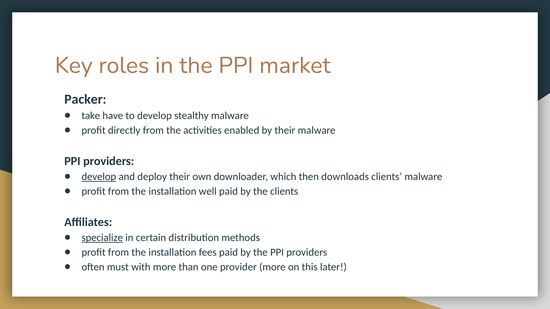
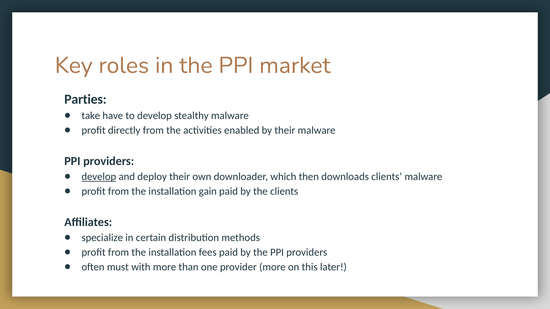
Packer: Packer -> Parties
well: well -> gain
specialize underline: present -> none
